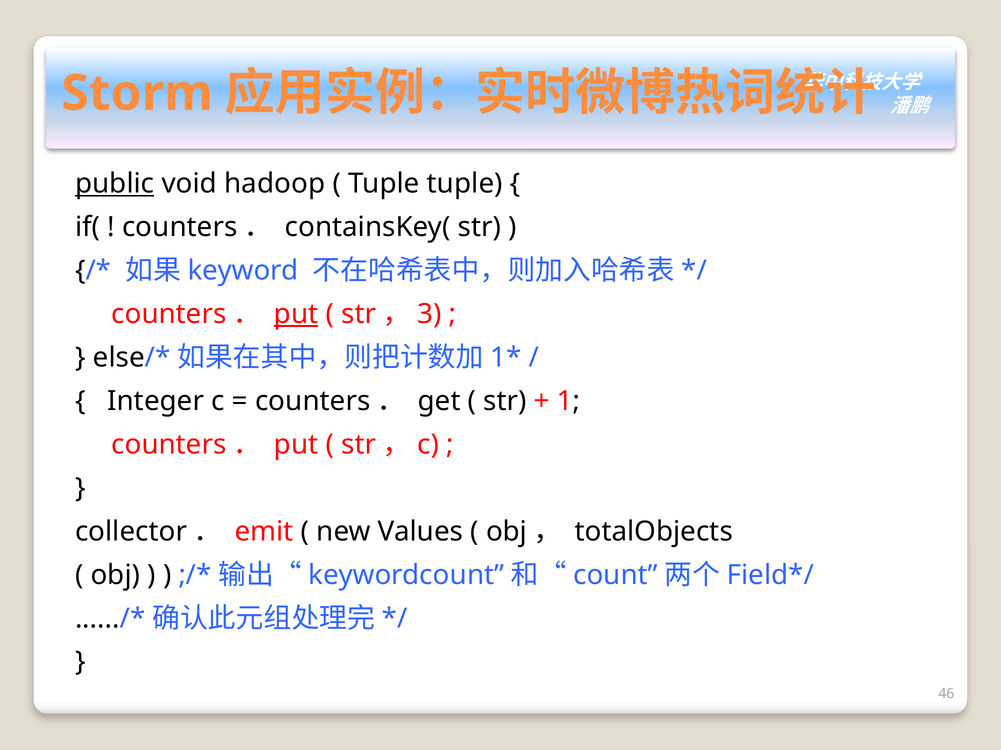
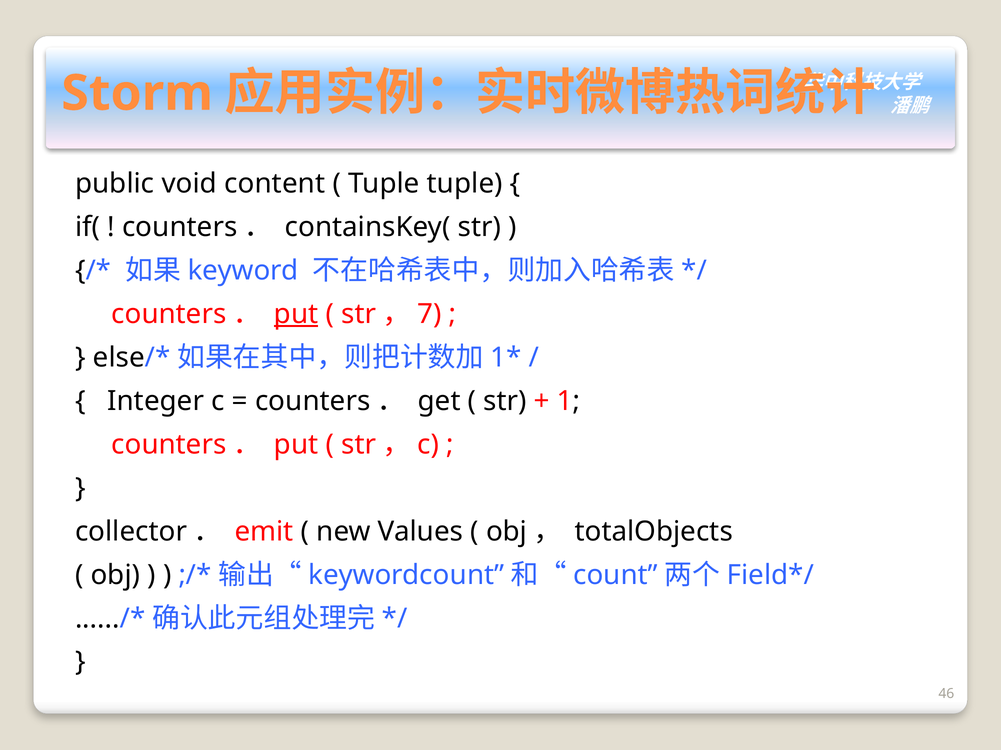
public underline: present -> none
hadoop: hadoop -> content
3: 3 -> 7
